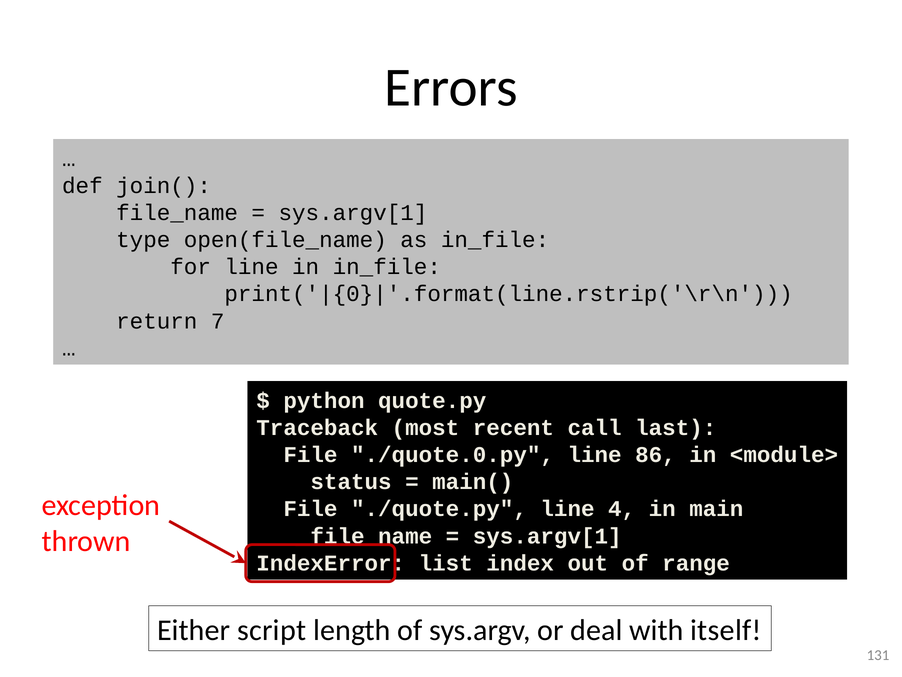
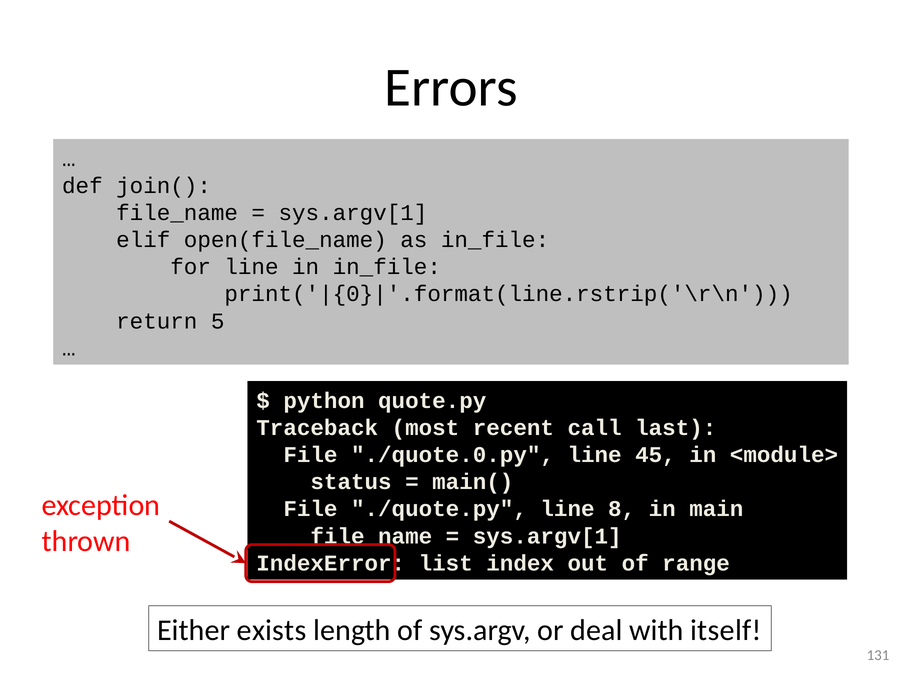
type: type -> elif
7: 7 -> 5
86: 86 -> 45
4: 4 -> 8
script: script -> exists
